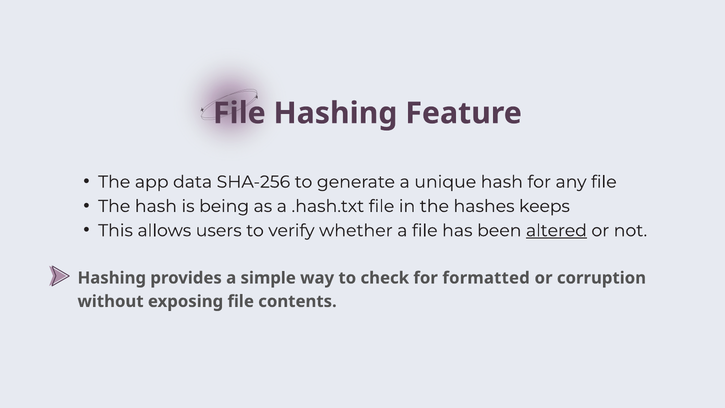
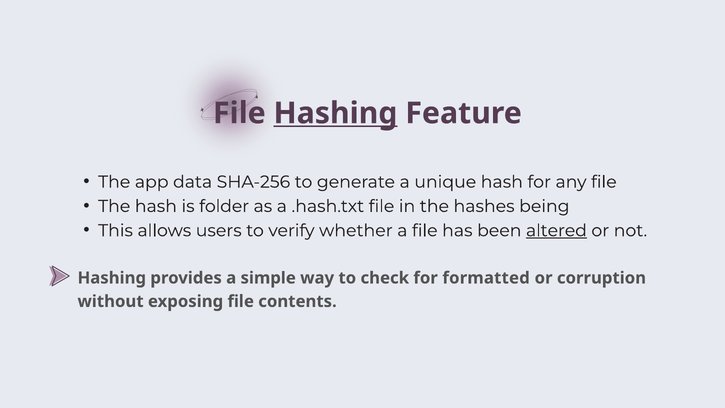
Hashing at (335, 113) underline: none -> present
being: being -> folder
keeps: keeps -> being
